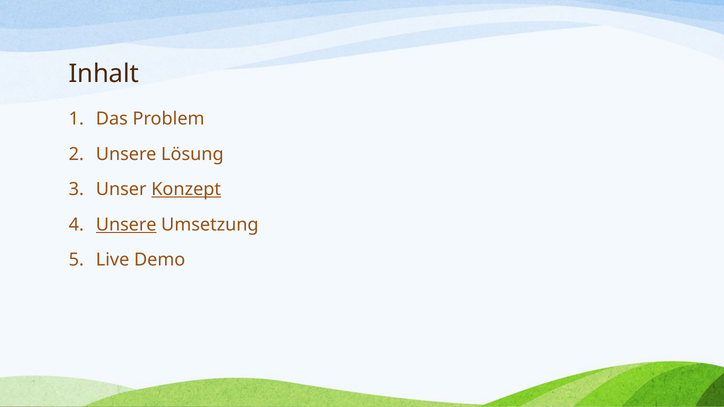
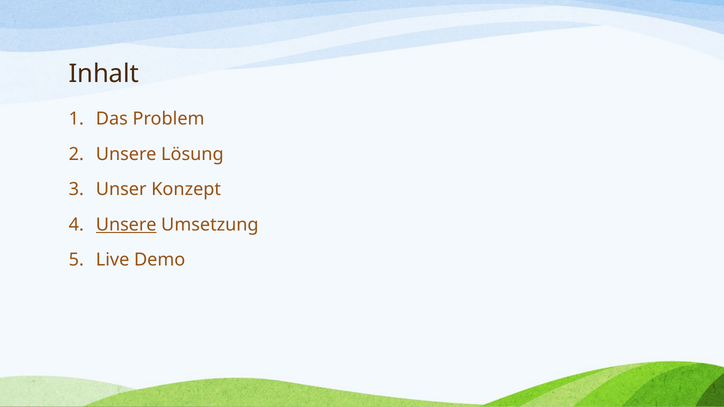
Konzept underline: present -> none
